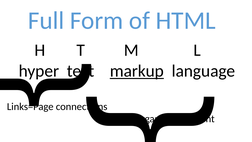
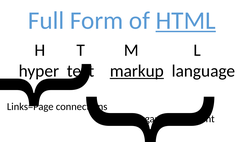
HTML underline: none -> present
